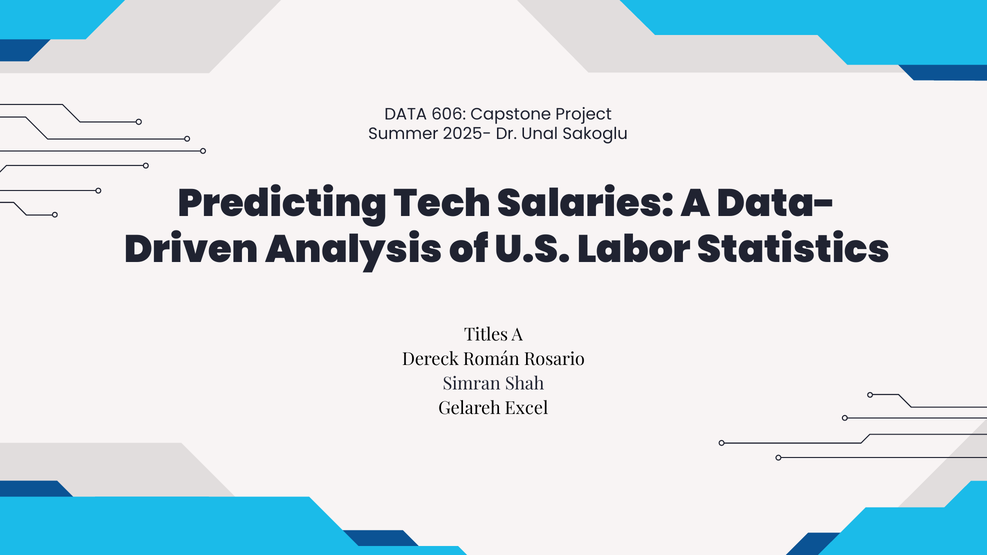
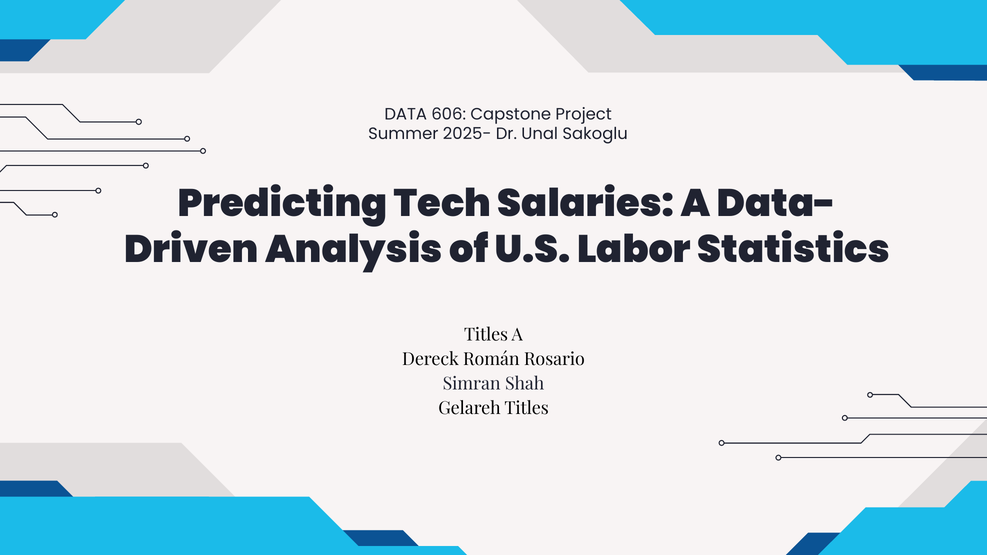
Gelareh Excel: Excel -> Titles
